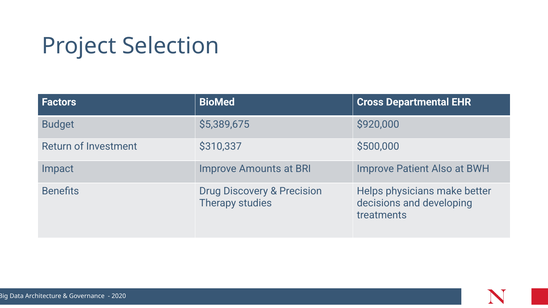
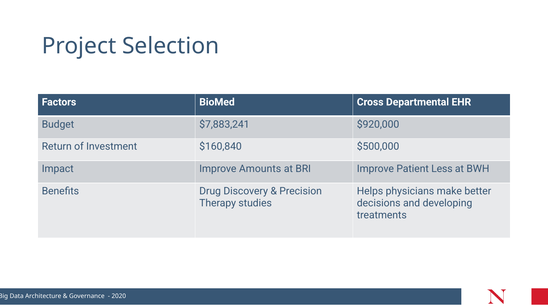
$5,389,675: $5,389,675 -> $7,883,241
$310,337: $310,337 -> $160,840
Also: Also -> Less
